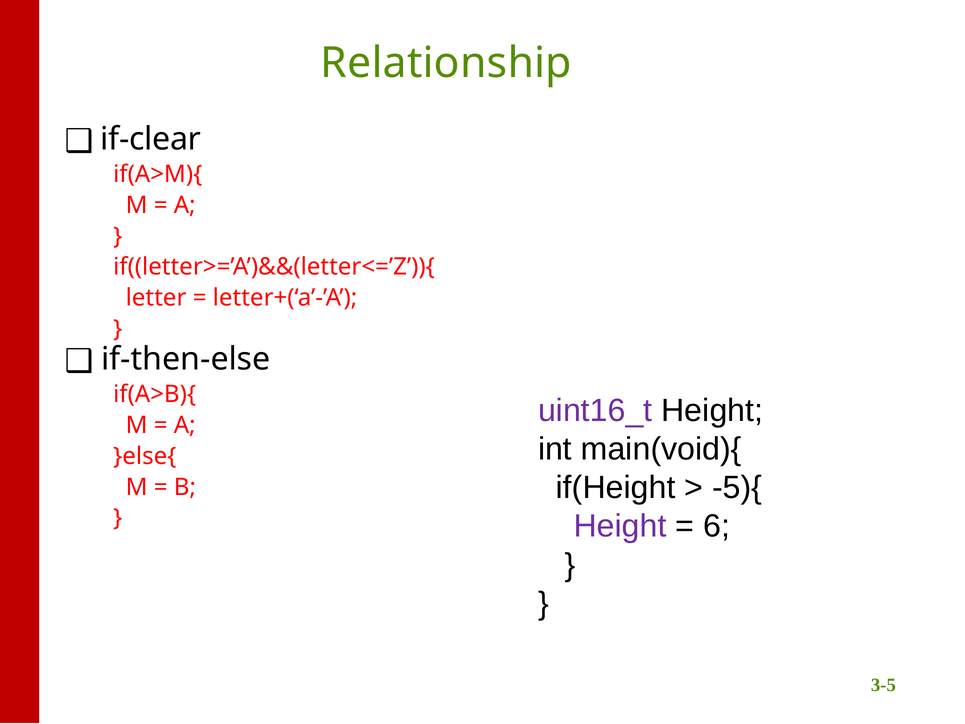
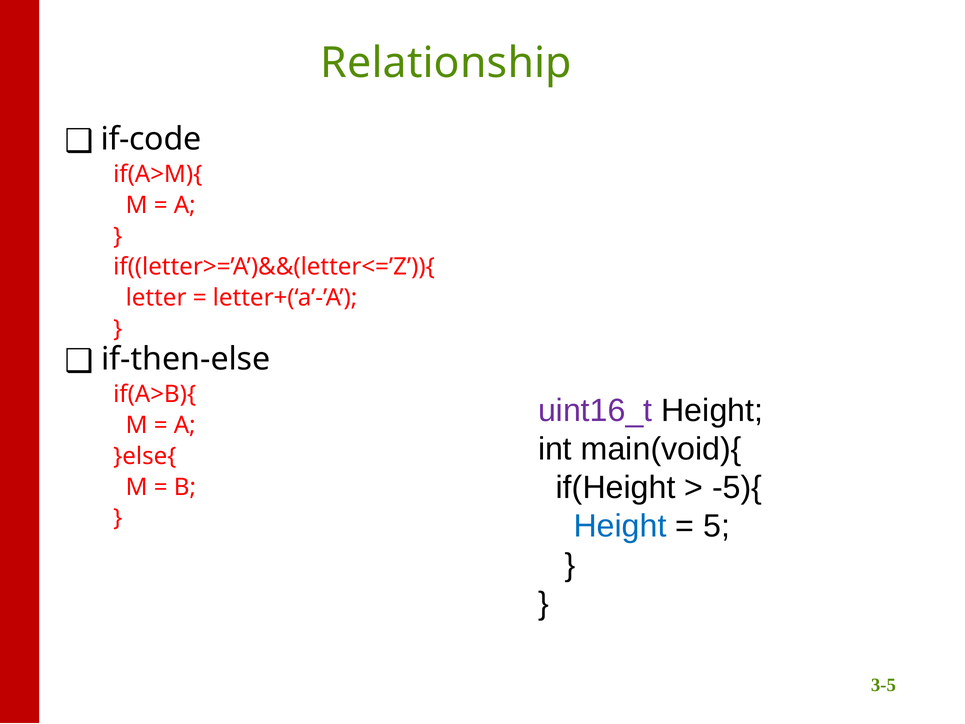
if-clear: if-clear -> if-code
Height at (620, 526) colour: purple -> blue
6: 6 -> 5
